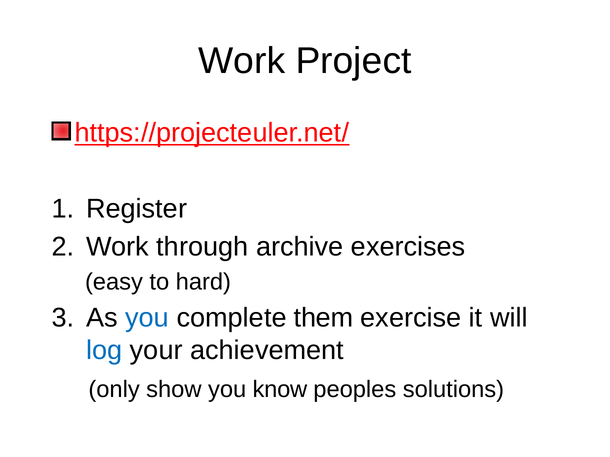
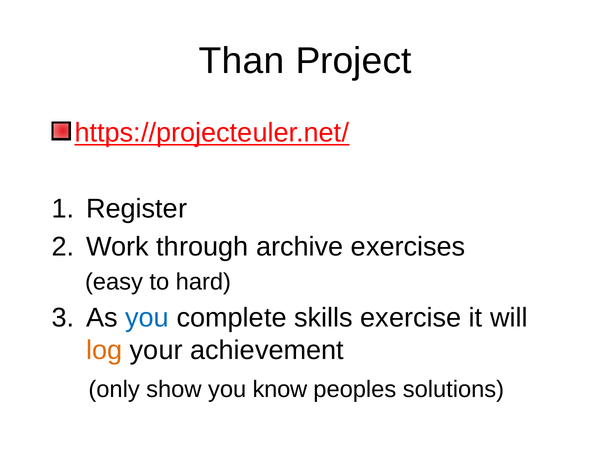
Work at (242, 61): Work -> Than
them: them -> skills
log colour: blue -> orange
